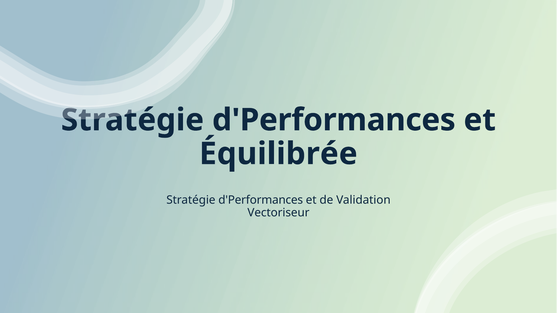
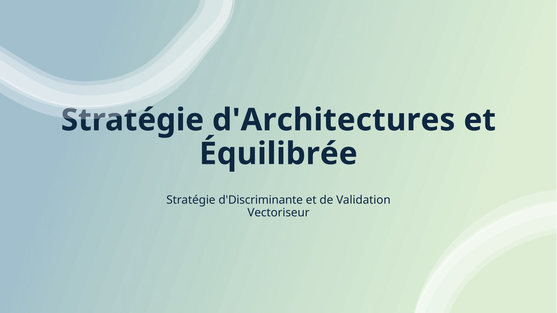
d'Performances at (334, 120): d'Performances -> d'Architectures
d'Performances at (261, 200): d'Performances -> d'Discriminante
